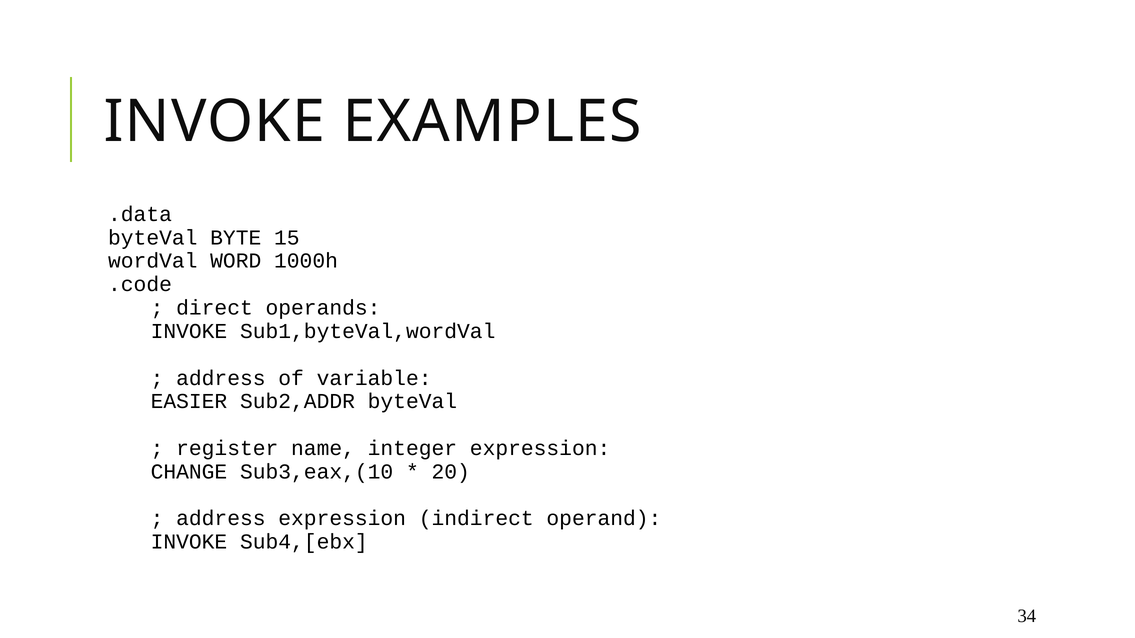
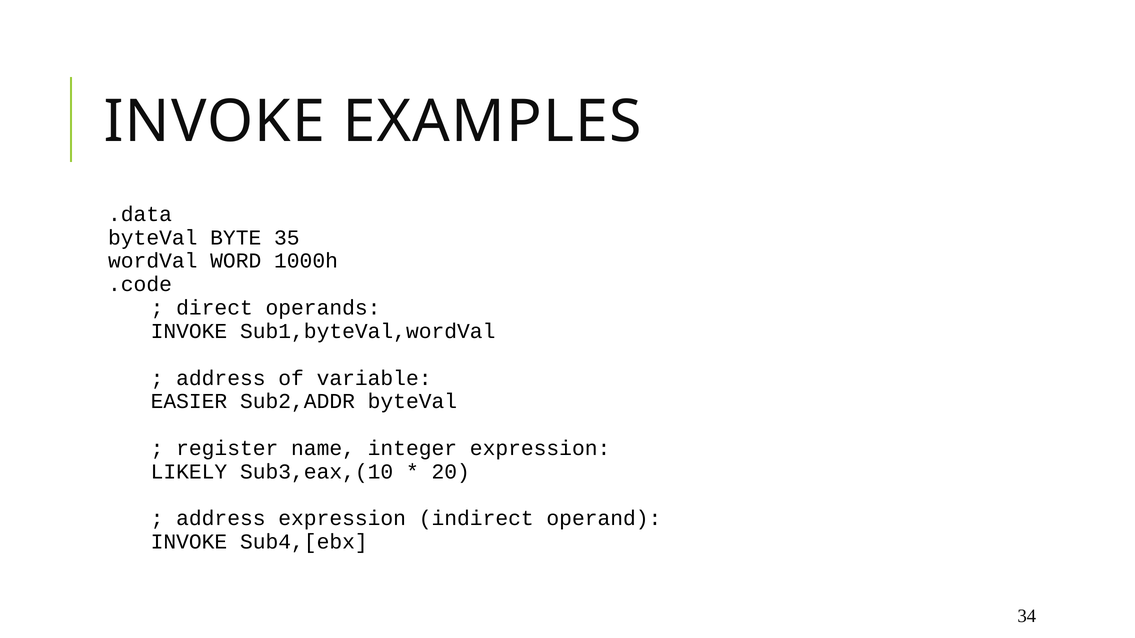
15: 15 -> 35
CHANGE: CHANGE -> LIKELY
